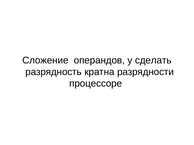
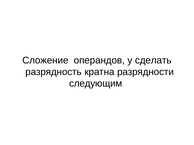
процессоре: процессоре -> следующим
